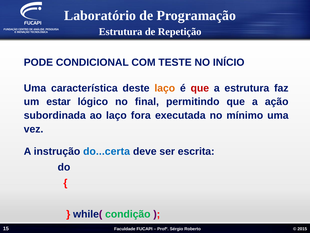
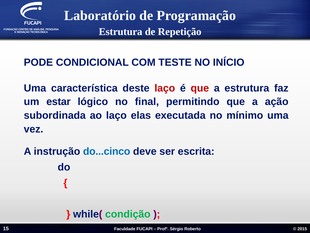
laço at (165, 88) colour: orange -> red
fora: fora -> elas
do...certa: do...certa -> do...cinco
